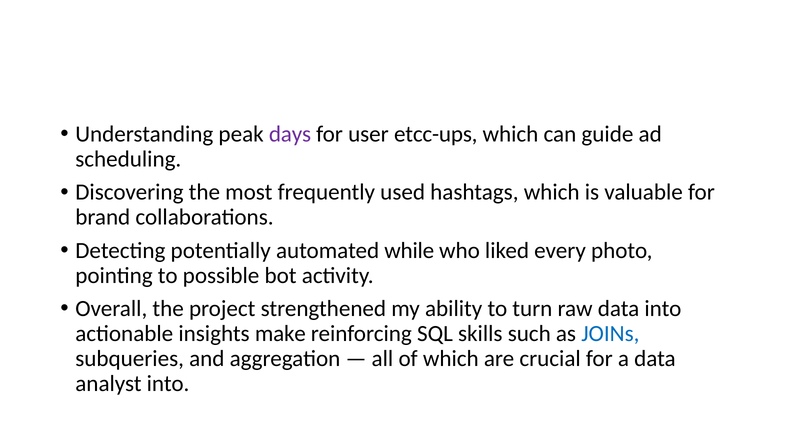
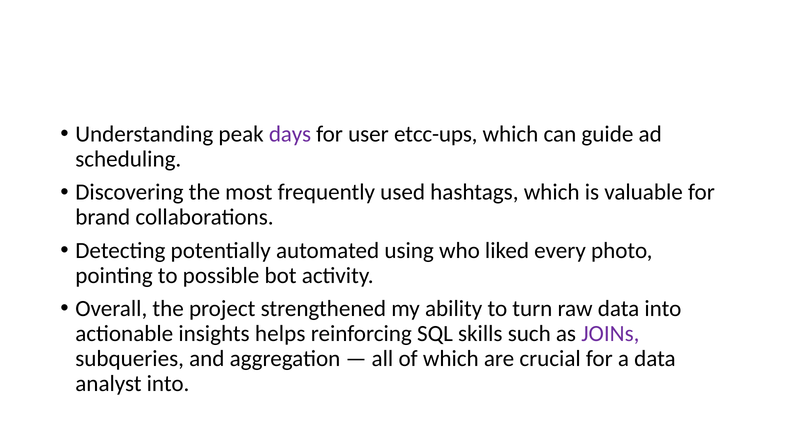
while: while -> using
make: make -> helps
JOINs colour: blue -> purple
